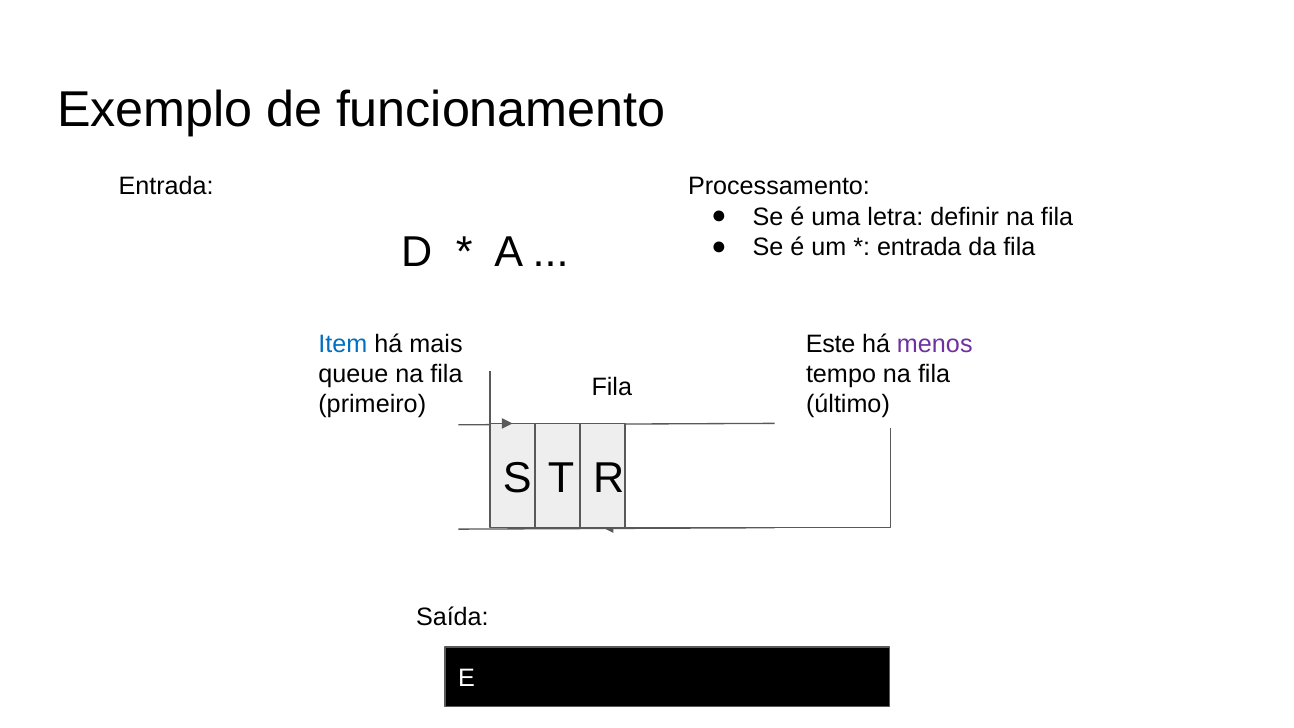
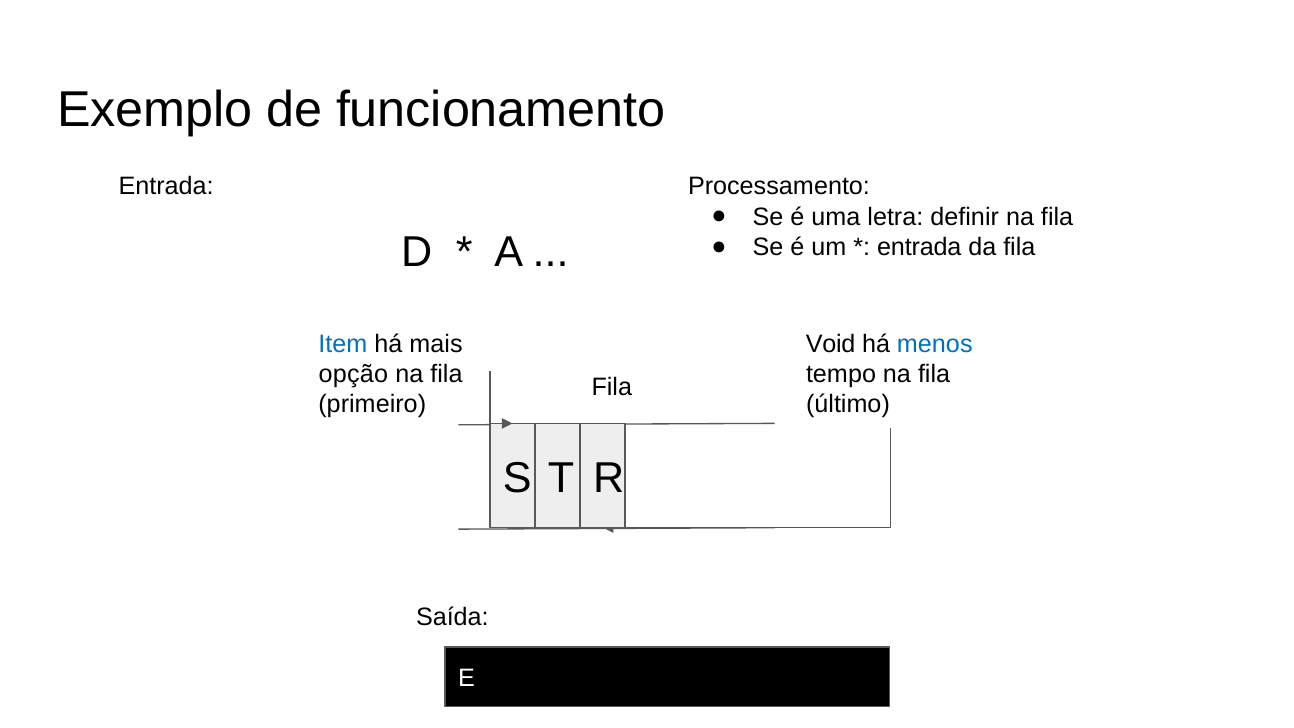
Este: Este -> Void
menos colour: purple -> blue
queue: queue -> opção
